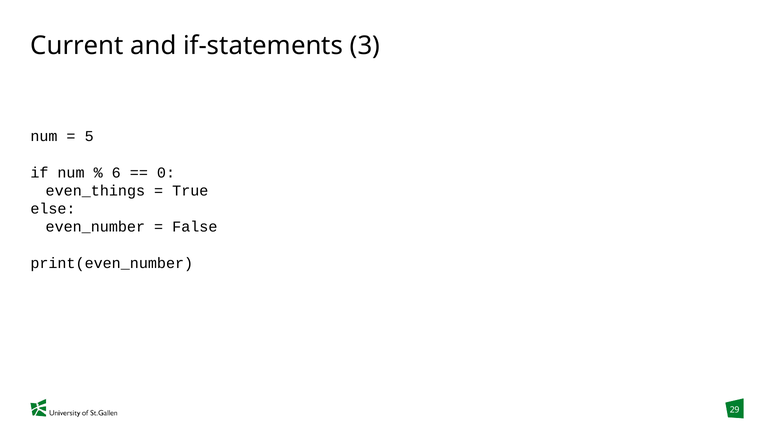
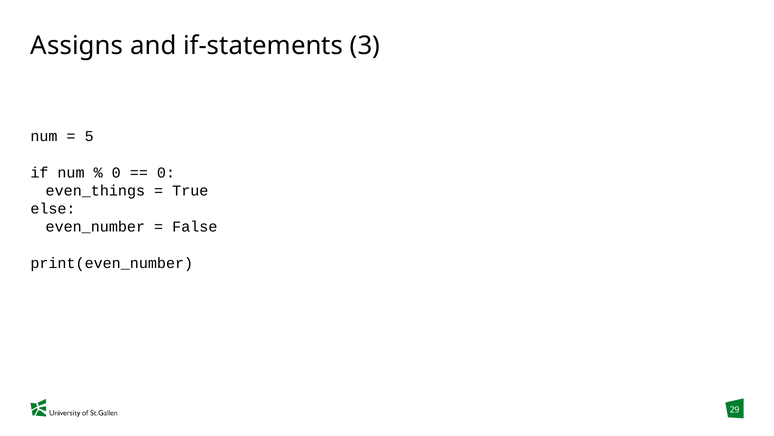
Current: Current -> Assigns
6 at (116, 172): 6 -> 0
